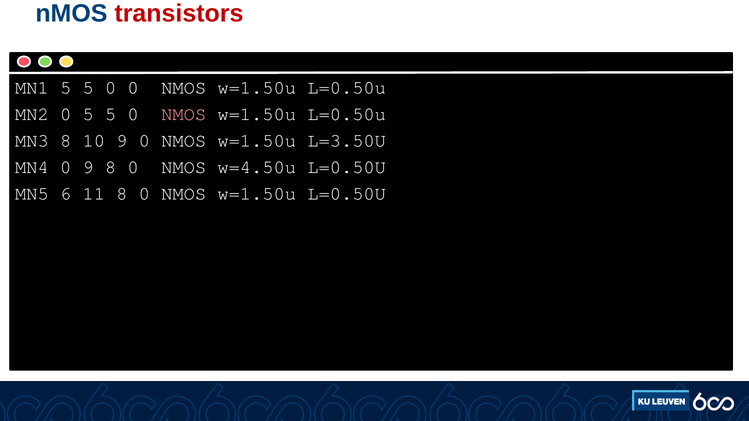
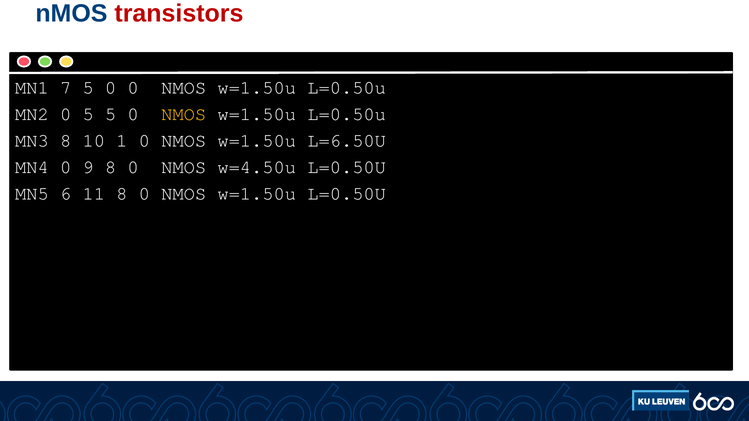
MN1 5: 5 -> 7
NMOS at (184, 114) colour: pink -> yellow
10 9: 9 -> 1
L=3.50U: L=3.50U -> L=6.50U
